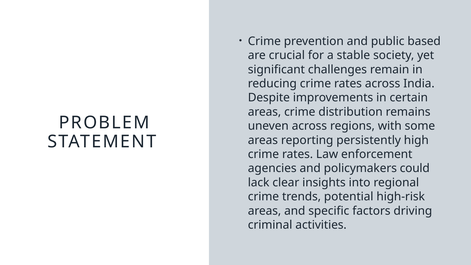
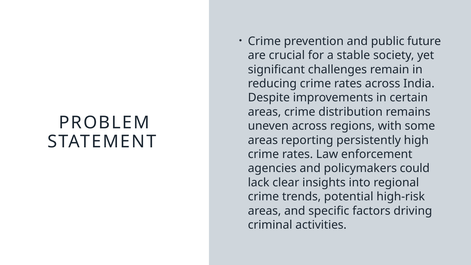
based: based -> future
